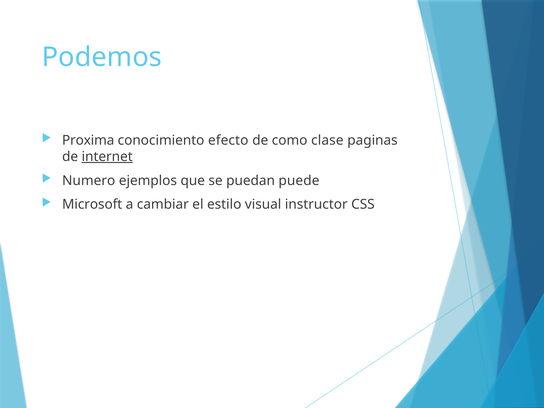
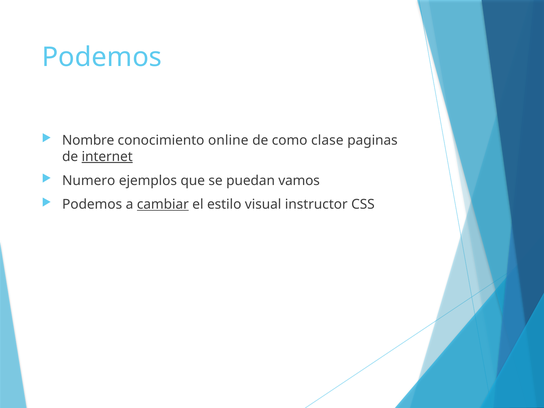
Proxima: Proxima -> Nombre
efecto: efecto -> online
puede: puede -> vamos
Microsoft at (92, 204): Microsoft -> Podemos
cambiar underline: none -> present
